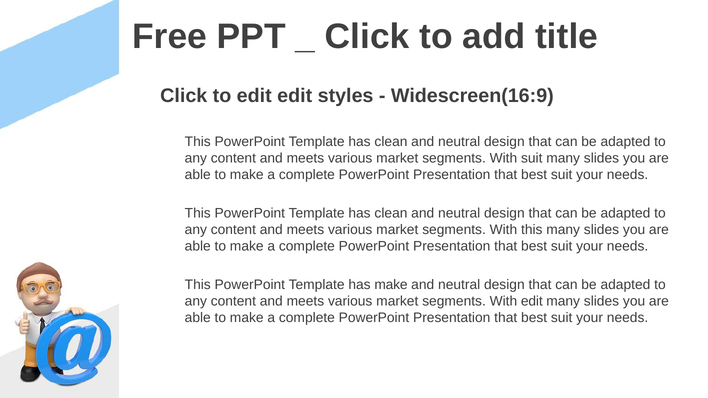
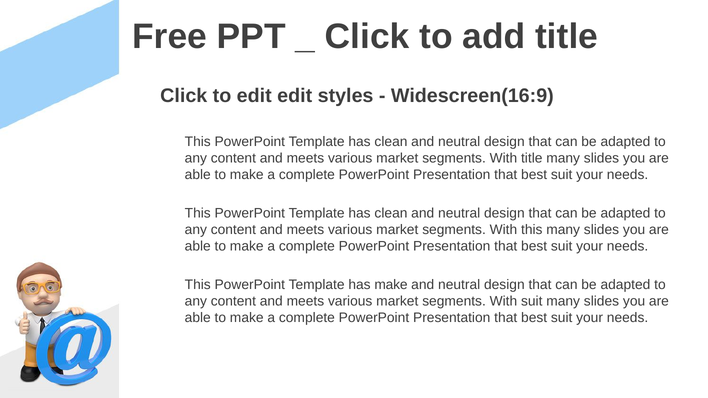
With suit: suit -> title
With edit: edit -> suit
